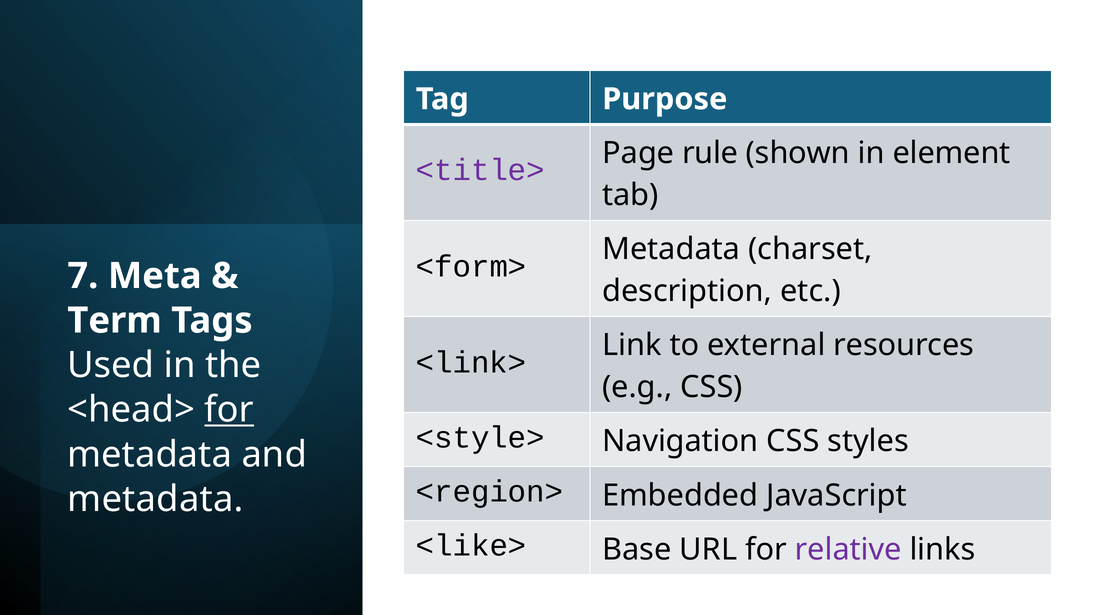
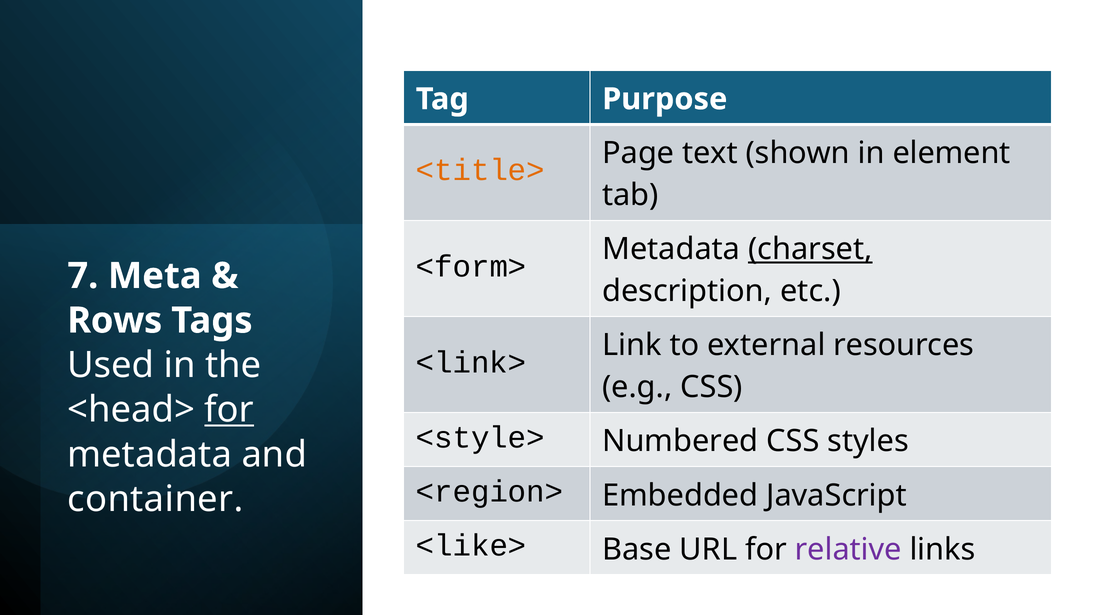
<title> colour: purple -> orange
rule: rule -> text
charset underline: none -> present
Term: Term -> Rows
Navigation: Navigation -> Numbered
metadata at (155, 499): metadata -> container
